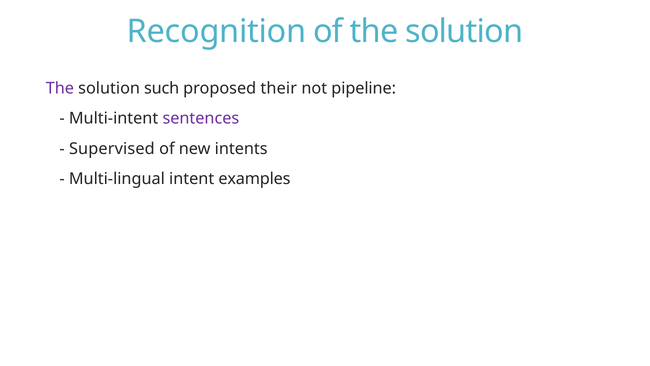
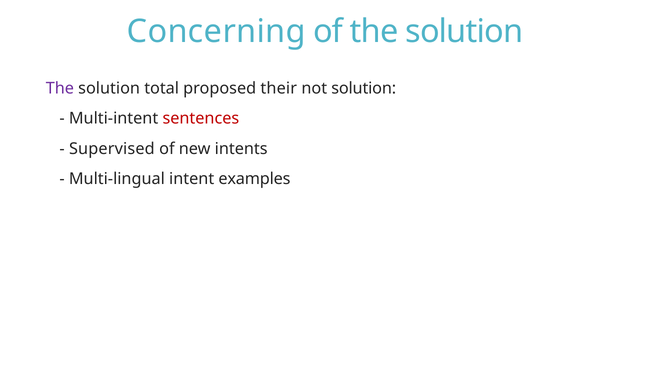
Recognition: Recognition -> Concerning
such: such -> total
not pipeline: pipeline -> solution
sentences colour: purple -> red
